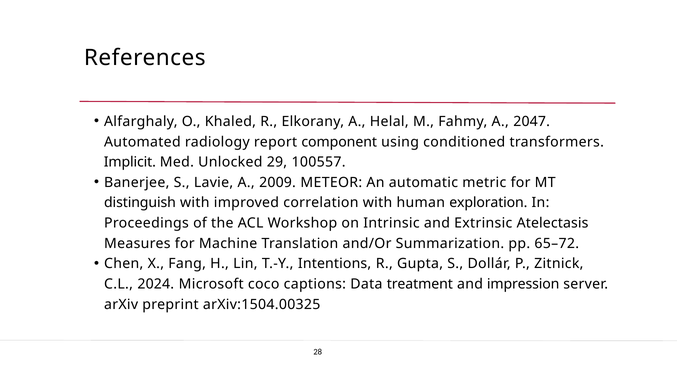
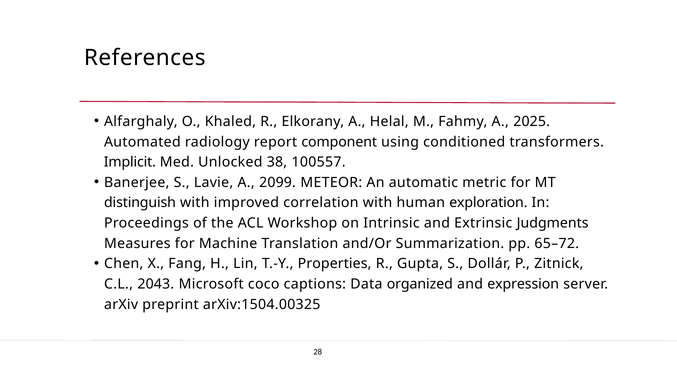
2047: 2047 -> 2025
29: 29 -> 38
2009: 2009 -> 2099
Atelectasis: Atelectasis -> Judgments
Intentions: Intentions -> Properties
2024: 2024 -> 2043
treatment: treatment -> organized
impression: impression -> expression
